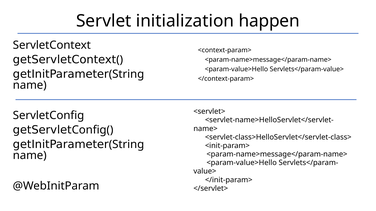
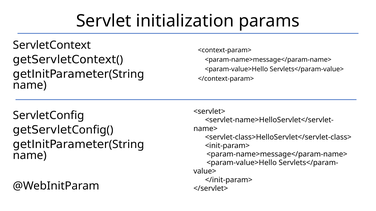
happen: happen -> params
